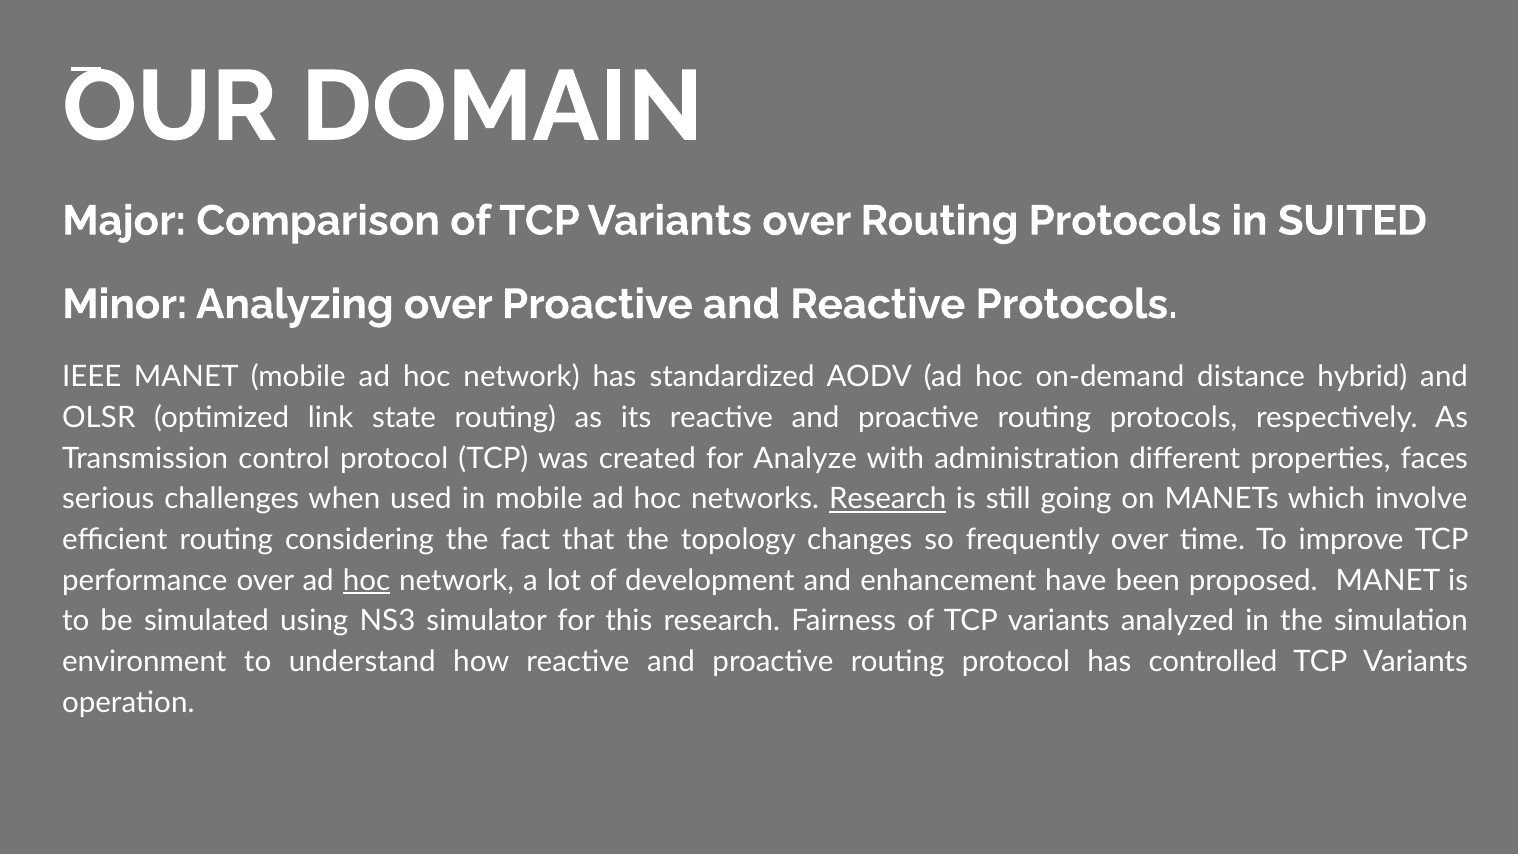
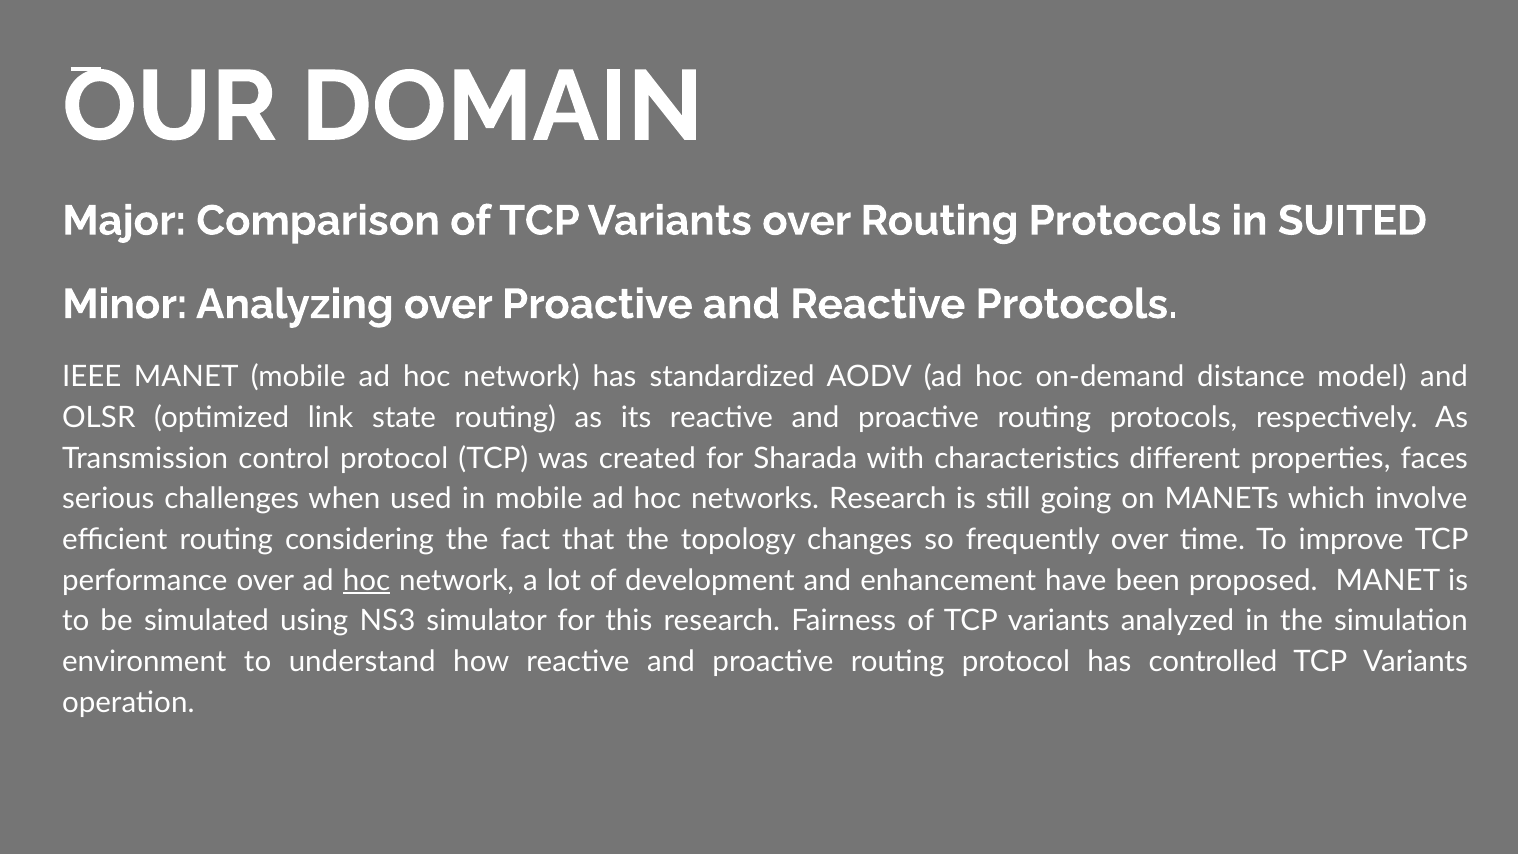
hybrid: hybrid -> model
Analyze: Analyze -> Sharada
administration: administration -> characteristics
Research at (888, 499) underline: present -> none
